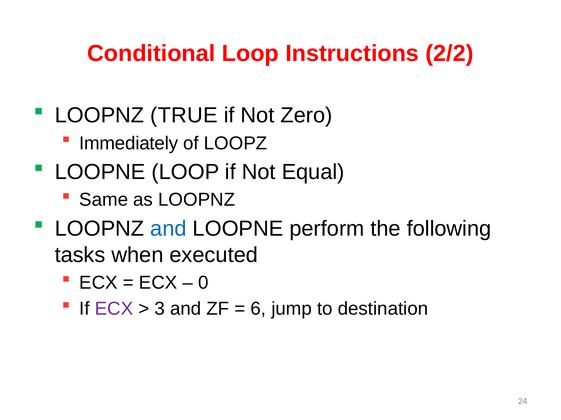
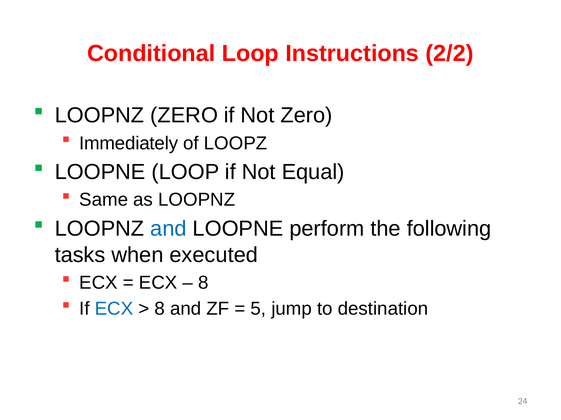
LOOPNZ TRUE: TRUE -> ZERO
0 at (203, 283): 0 -> 8
ECX at (114, 309) colour: purple -> blue
3 at (160, 309): 3 -> 8
6: 6 -> 5
